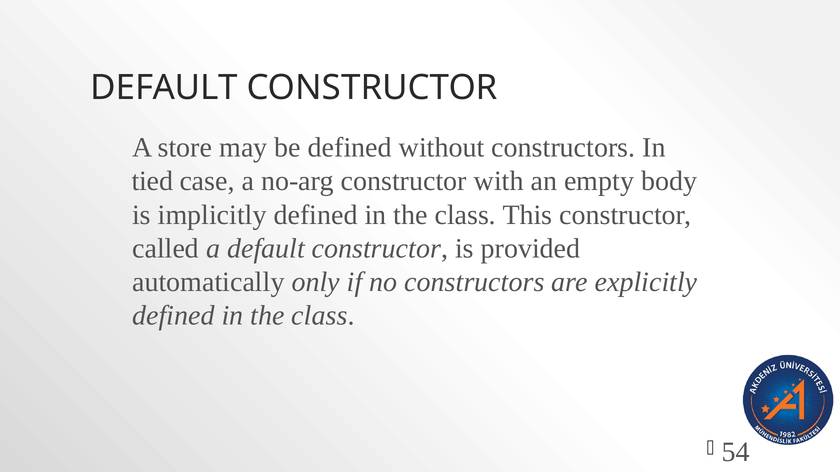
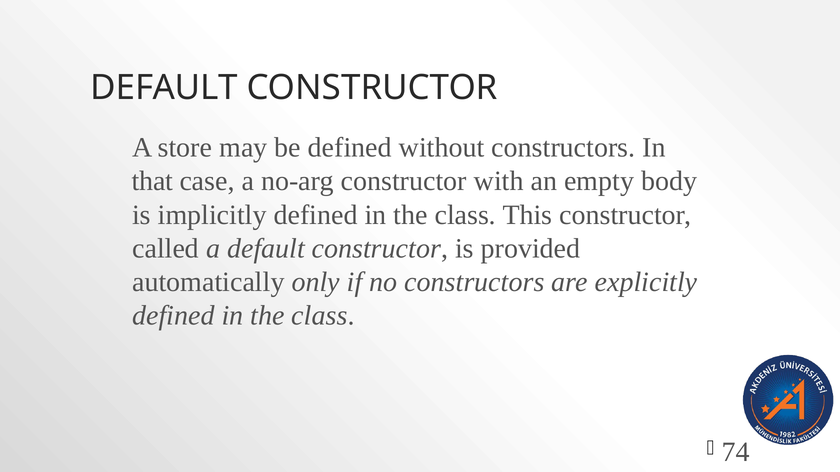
tied: tied -> that
54: 54 -> 74
